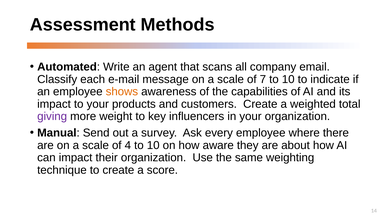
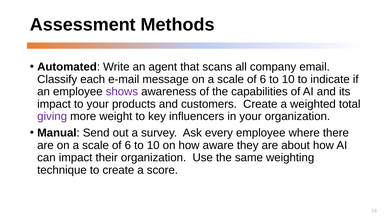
7 at (263, 79): 7 -> 6
shows colour: orange -> purple
4 at (128, 145): 4 -> 6
